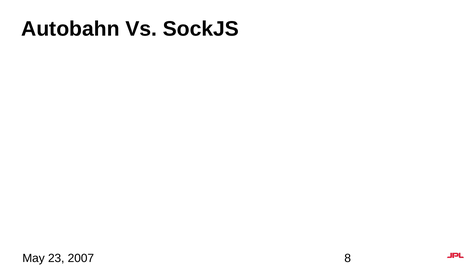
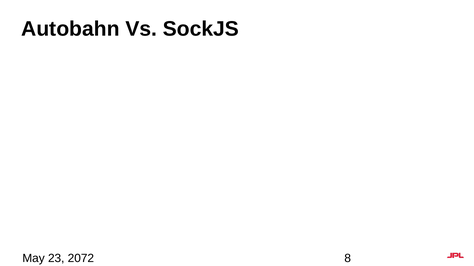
2007: 2007 -> 2072
